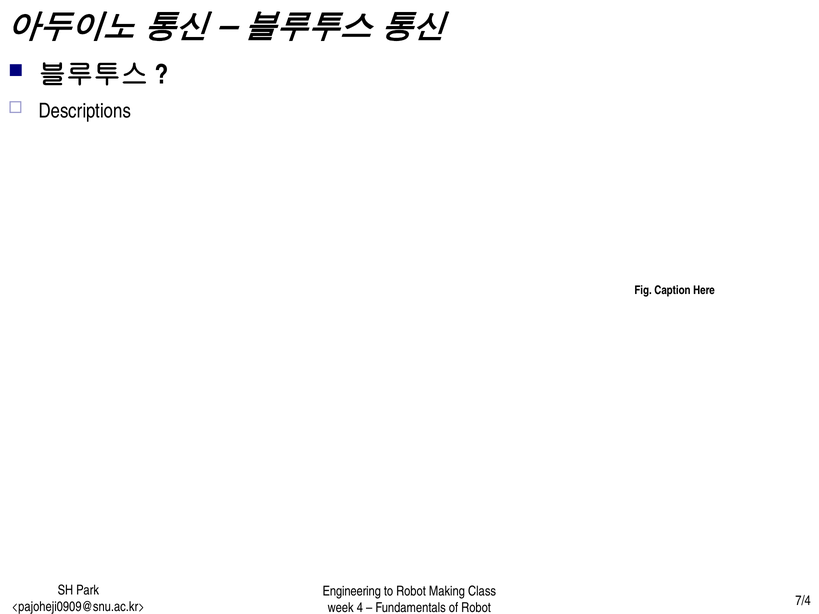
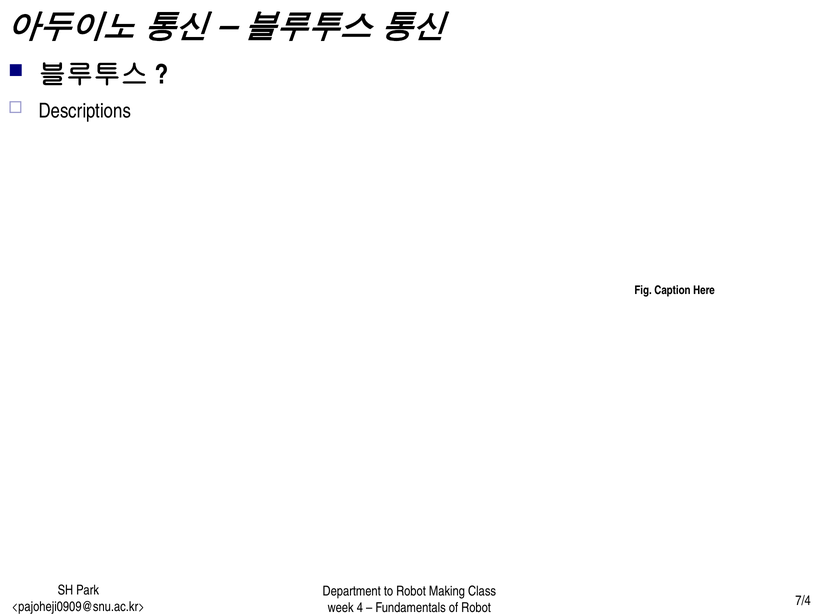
Engineering: Engineering -> Department
